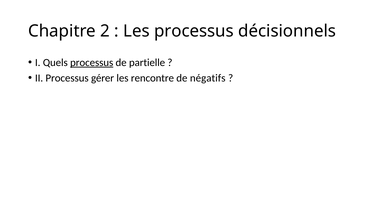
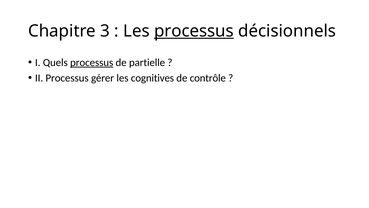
2: 2 -> 3
processus at (194, 31) underline: none -> present
rencontre: rencontre -> cognitives
négatifs: négatifs -> contrôle
